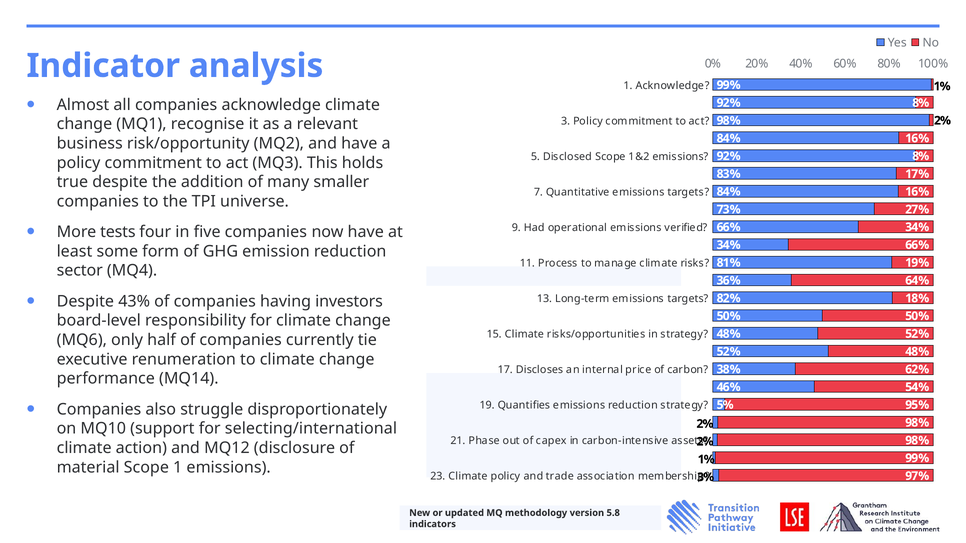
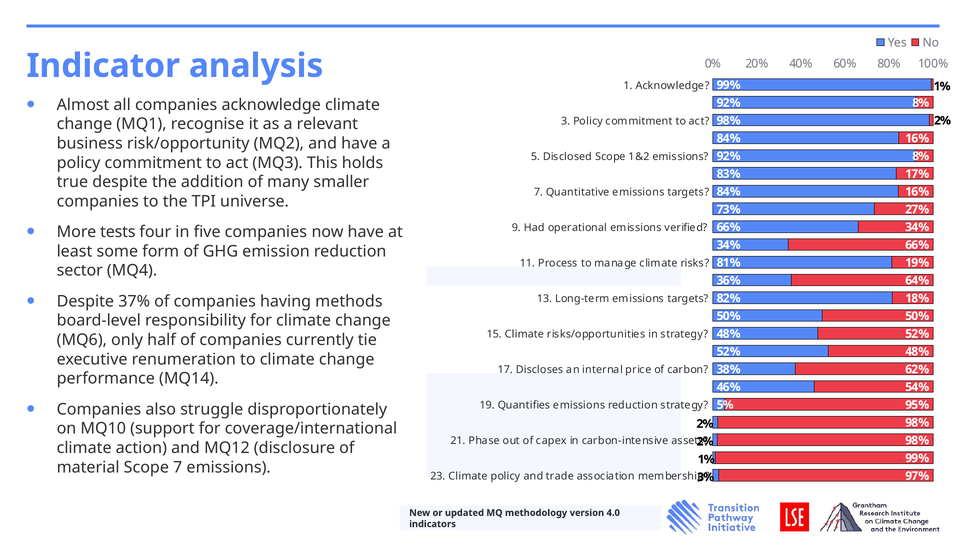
43%: 43% -> 37%
investors: investors -> methods
selecting/international: selecting/international -> coverage/international
Scope 1: 1 -> 7
5.8: 5.8 -> 4.0
